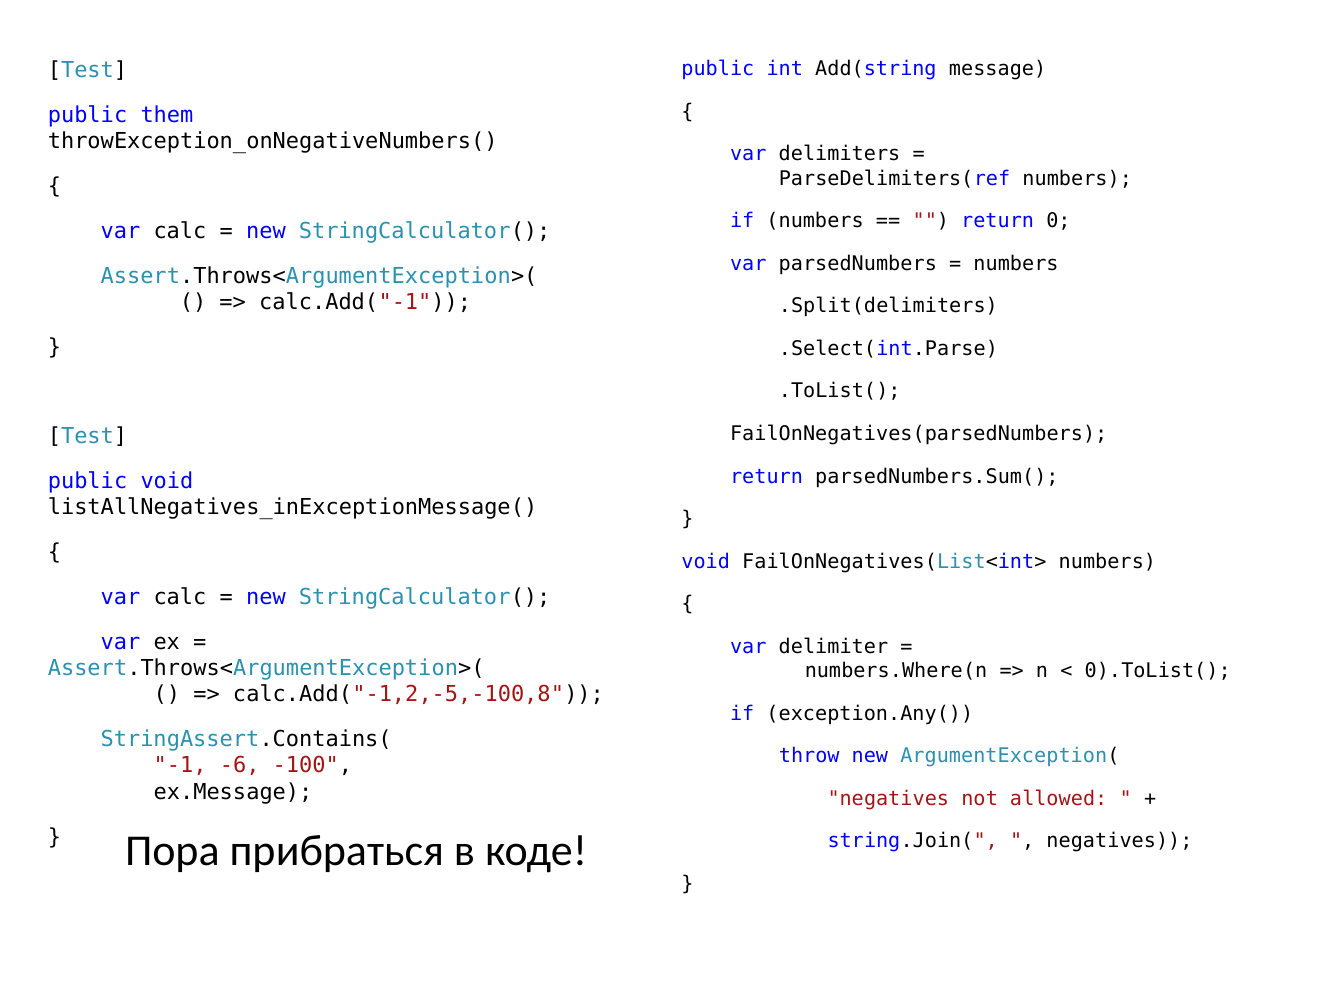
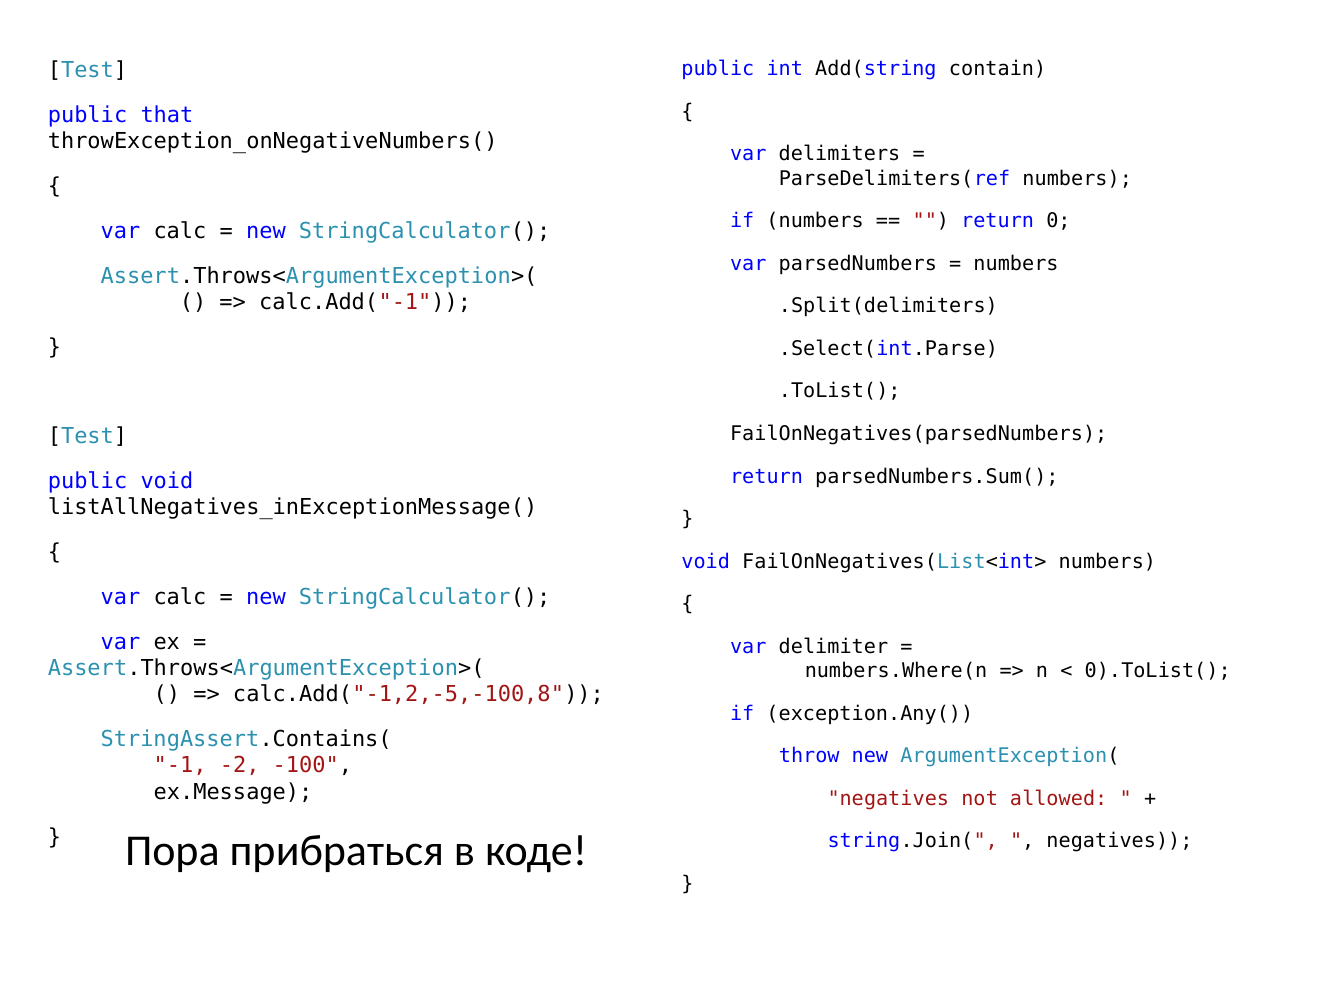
message: message -> contain
them: them -> that
-6: -6 -> -2
